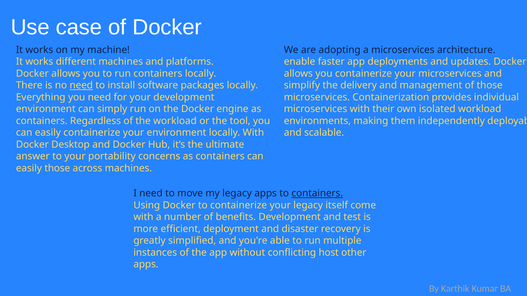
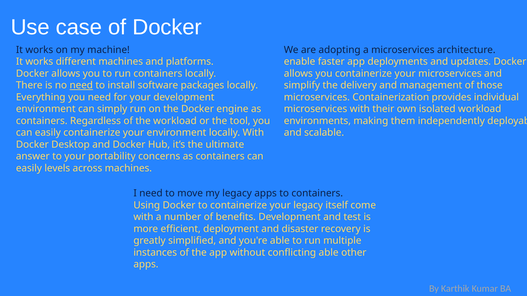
easily those: those -> levels
containers at (317, 194) underline: present -> none
conflicting host: host -> able
